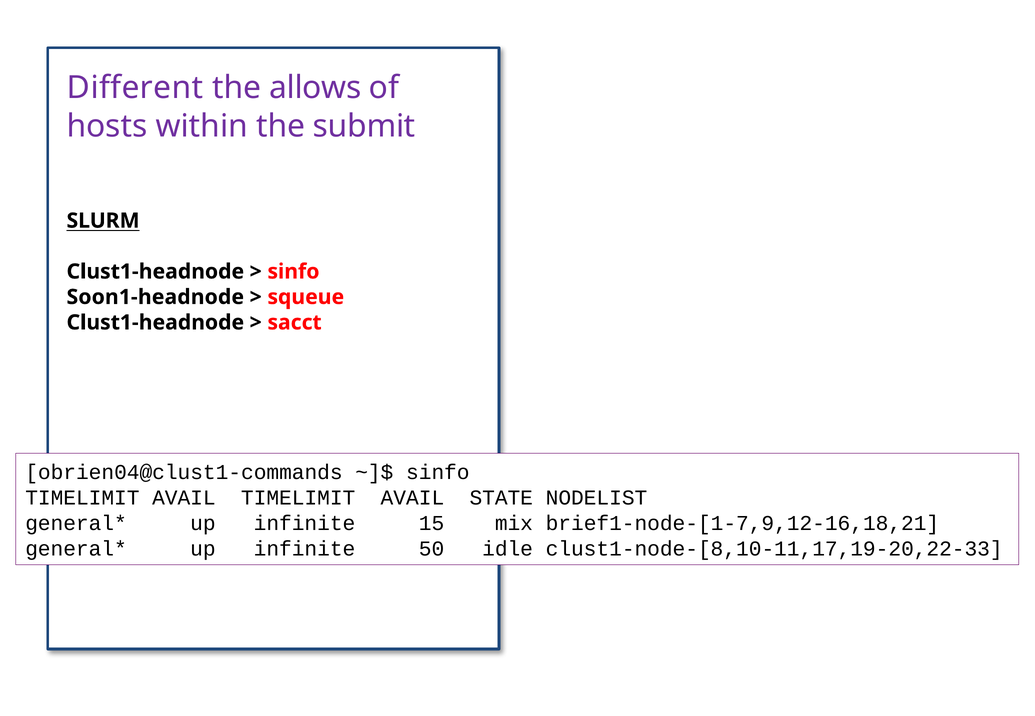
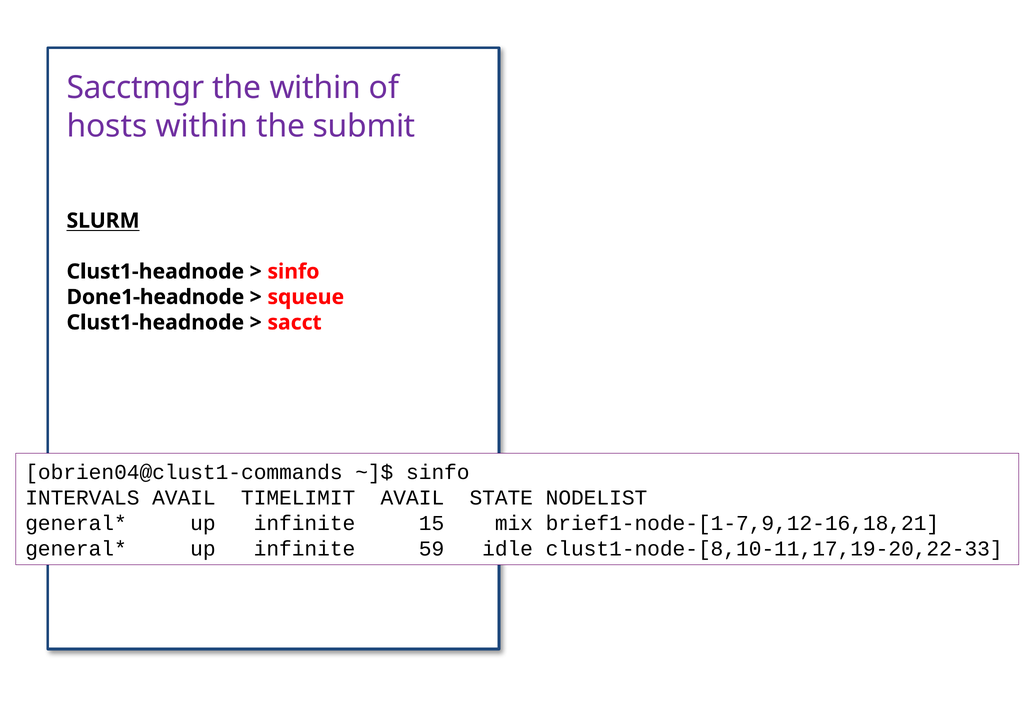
Different: Different -> Sacctmgr
the allows: allows -> within
Soon1-headnode: Soon1-headnode -> Done1-headnode
TIMELIMIT at (82, 498): TIMELIMIT -> INTERVALS
50: 50 -> 59
